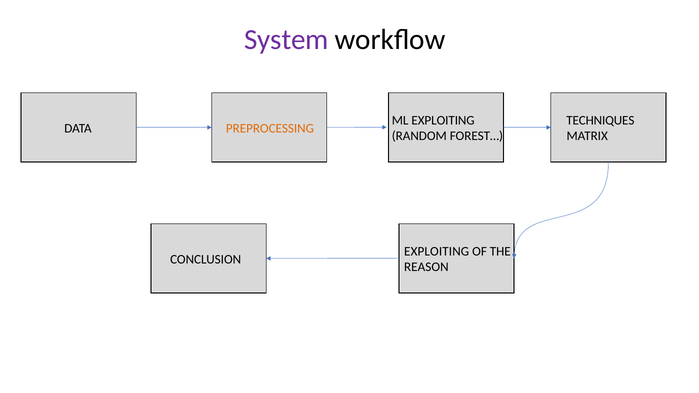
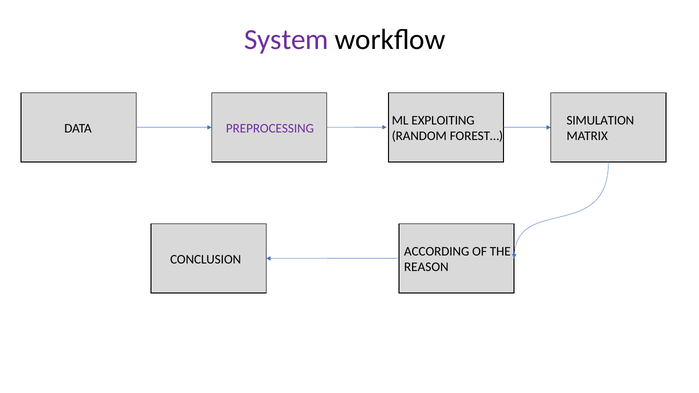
TECHNIQUES: TECHNIQUES -> SIMULATION
PREPROCESSING colour: orange -> purple
EXPLOITING at (437, 251): EXPLOITING -> ACCORDING
